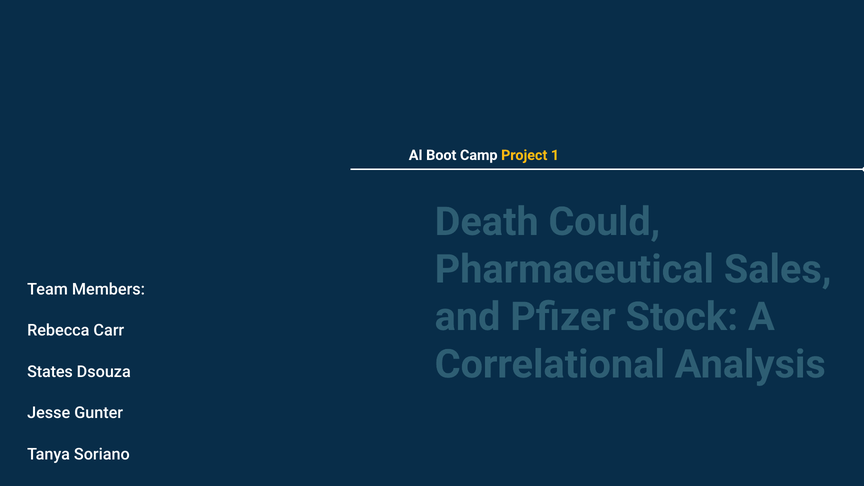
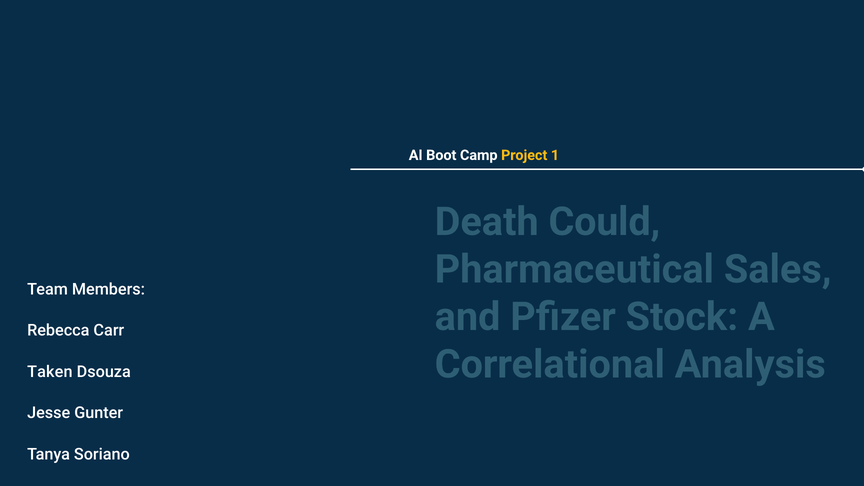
States: States -> Taken
